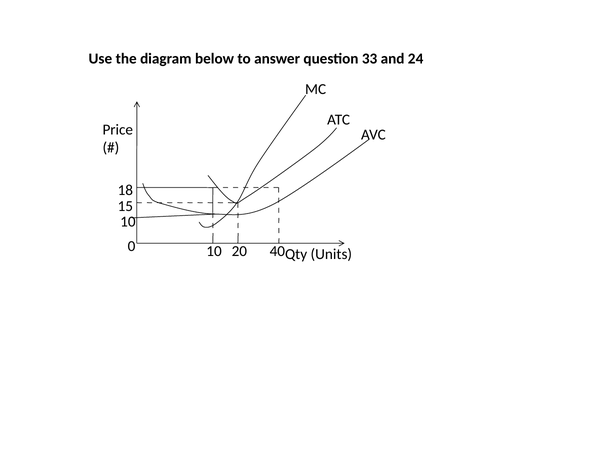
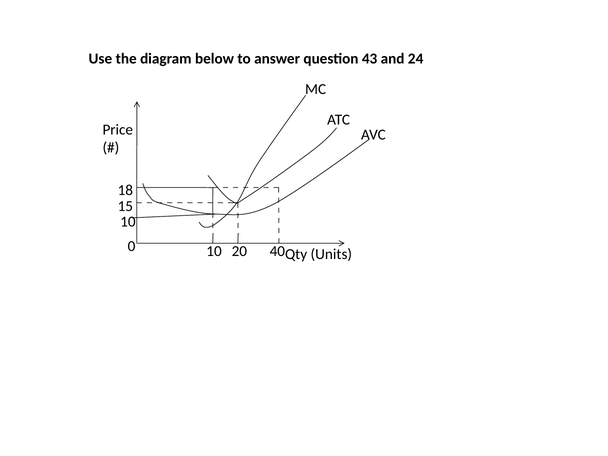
33: 33 -> 43
